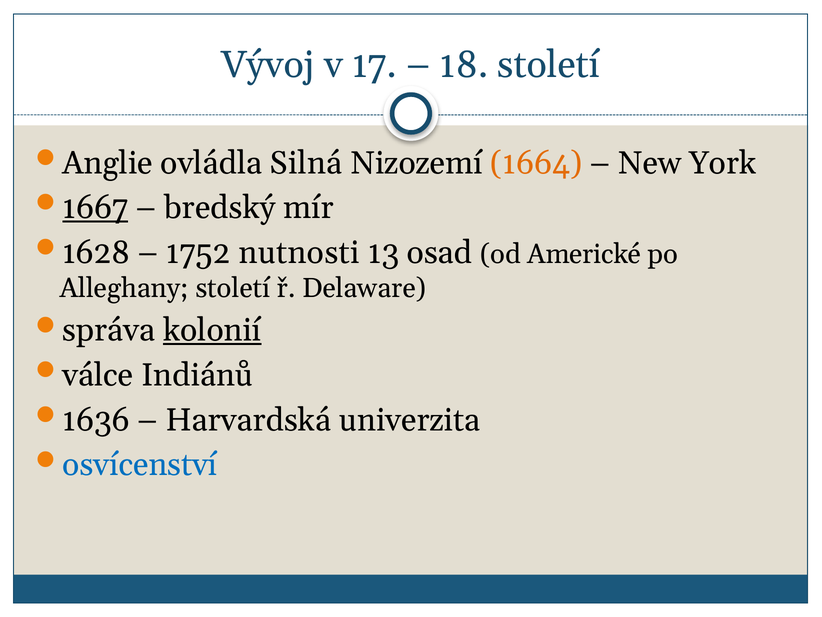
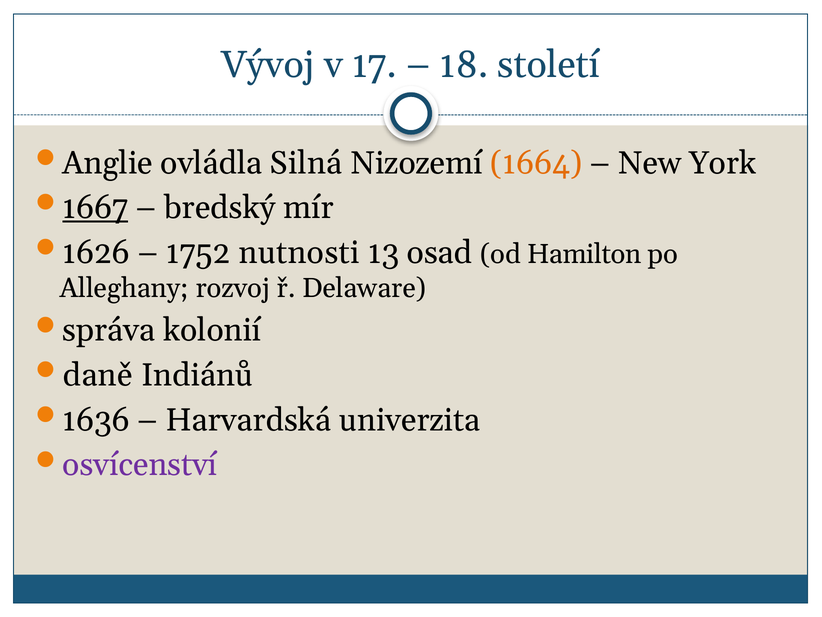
1628: 1628 -> 1626
Americké: Americké -> Hamilton
Alleghany století: století -> rozvoj
kolonií underline: present -> none
válce: válce -> daně
osvícenství colour: blue -> purple
